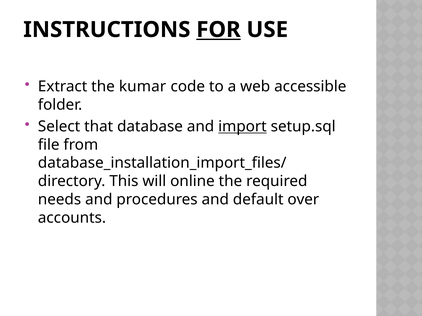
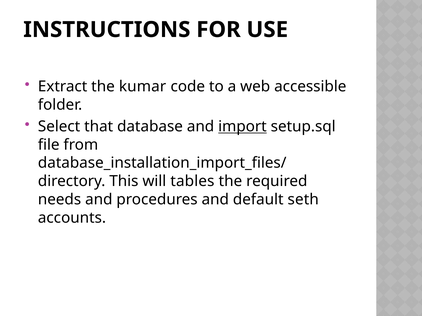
FOR underline: present -> none
online: online -> tables
over: over -> seth
